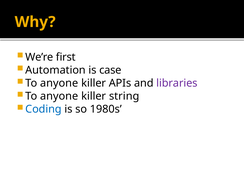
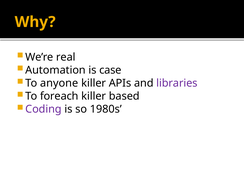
first: first -> real
anyone at (59, 96): anyone -> foreach
string: string -> based
Coding colour: blue -> purple
